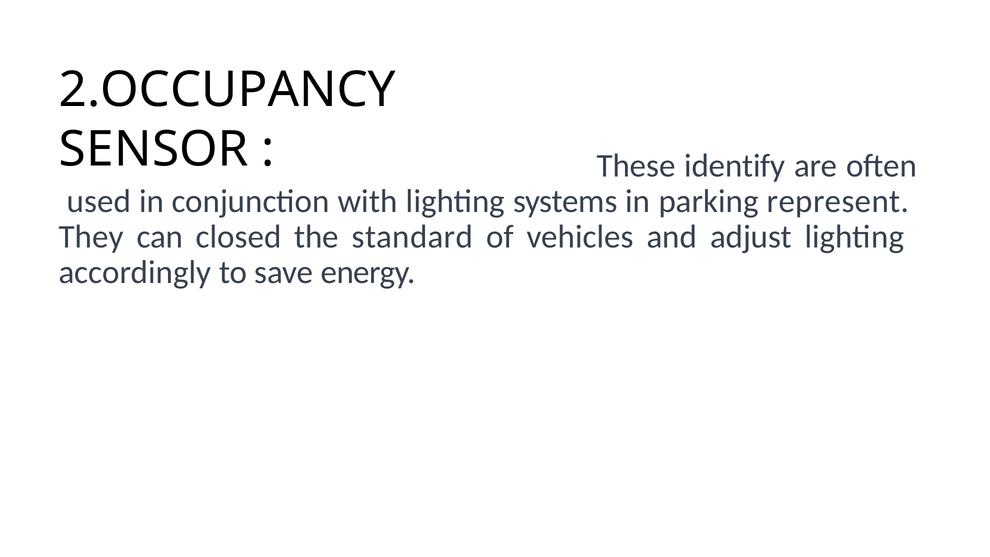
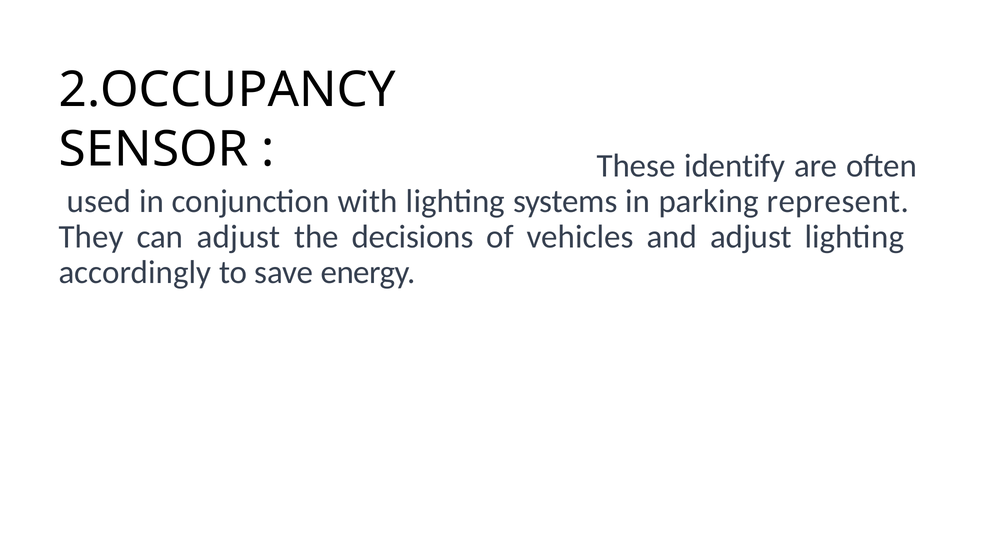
can closed: closed -> adjust
standard: standard -> decisions
